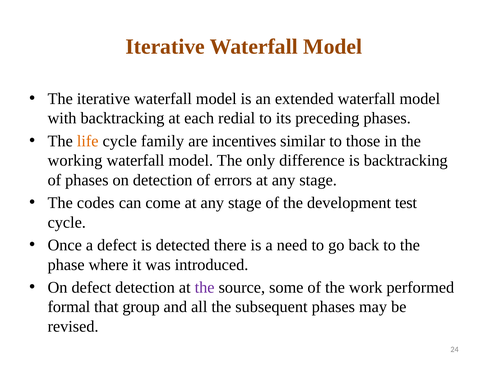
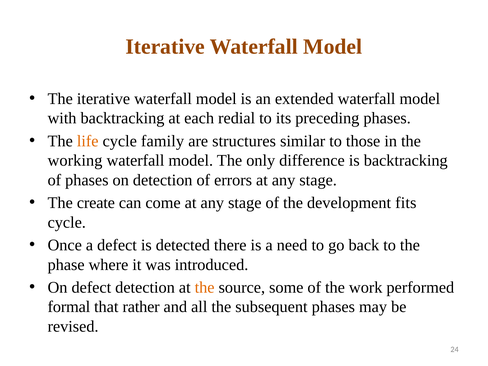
incentives: incentives -> structures
codes: codes -> create
test: test -> fits
the at (205, 287) colour: purple -> orange
group: group -> rather
